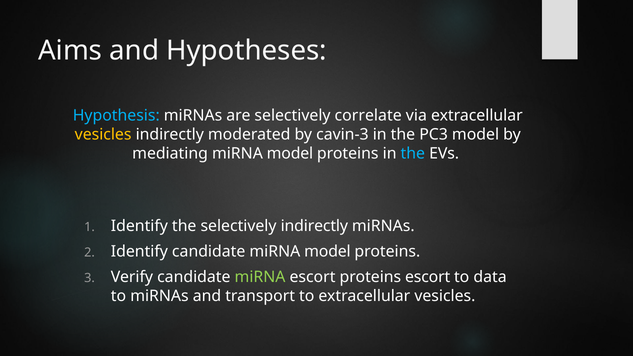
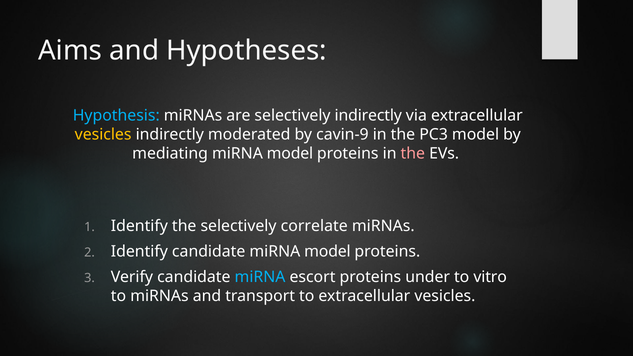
selectively correlate: correlate -> indirectly
cavin-3: cavin-3 -> cavin-9
the at (413, 153) colour: light blue -> pink
selectively indirectly: indirectly -> correlate
miRNA at (260, 277) colour: light green -> light blue
proteins escort: escort -> under
data: data -> vitro
